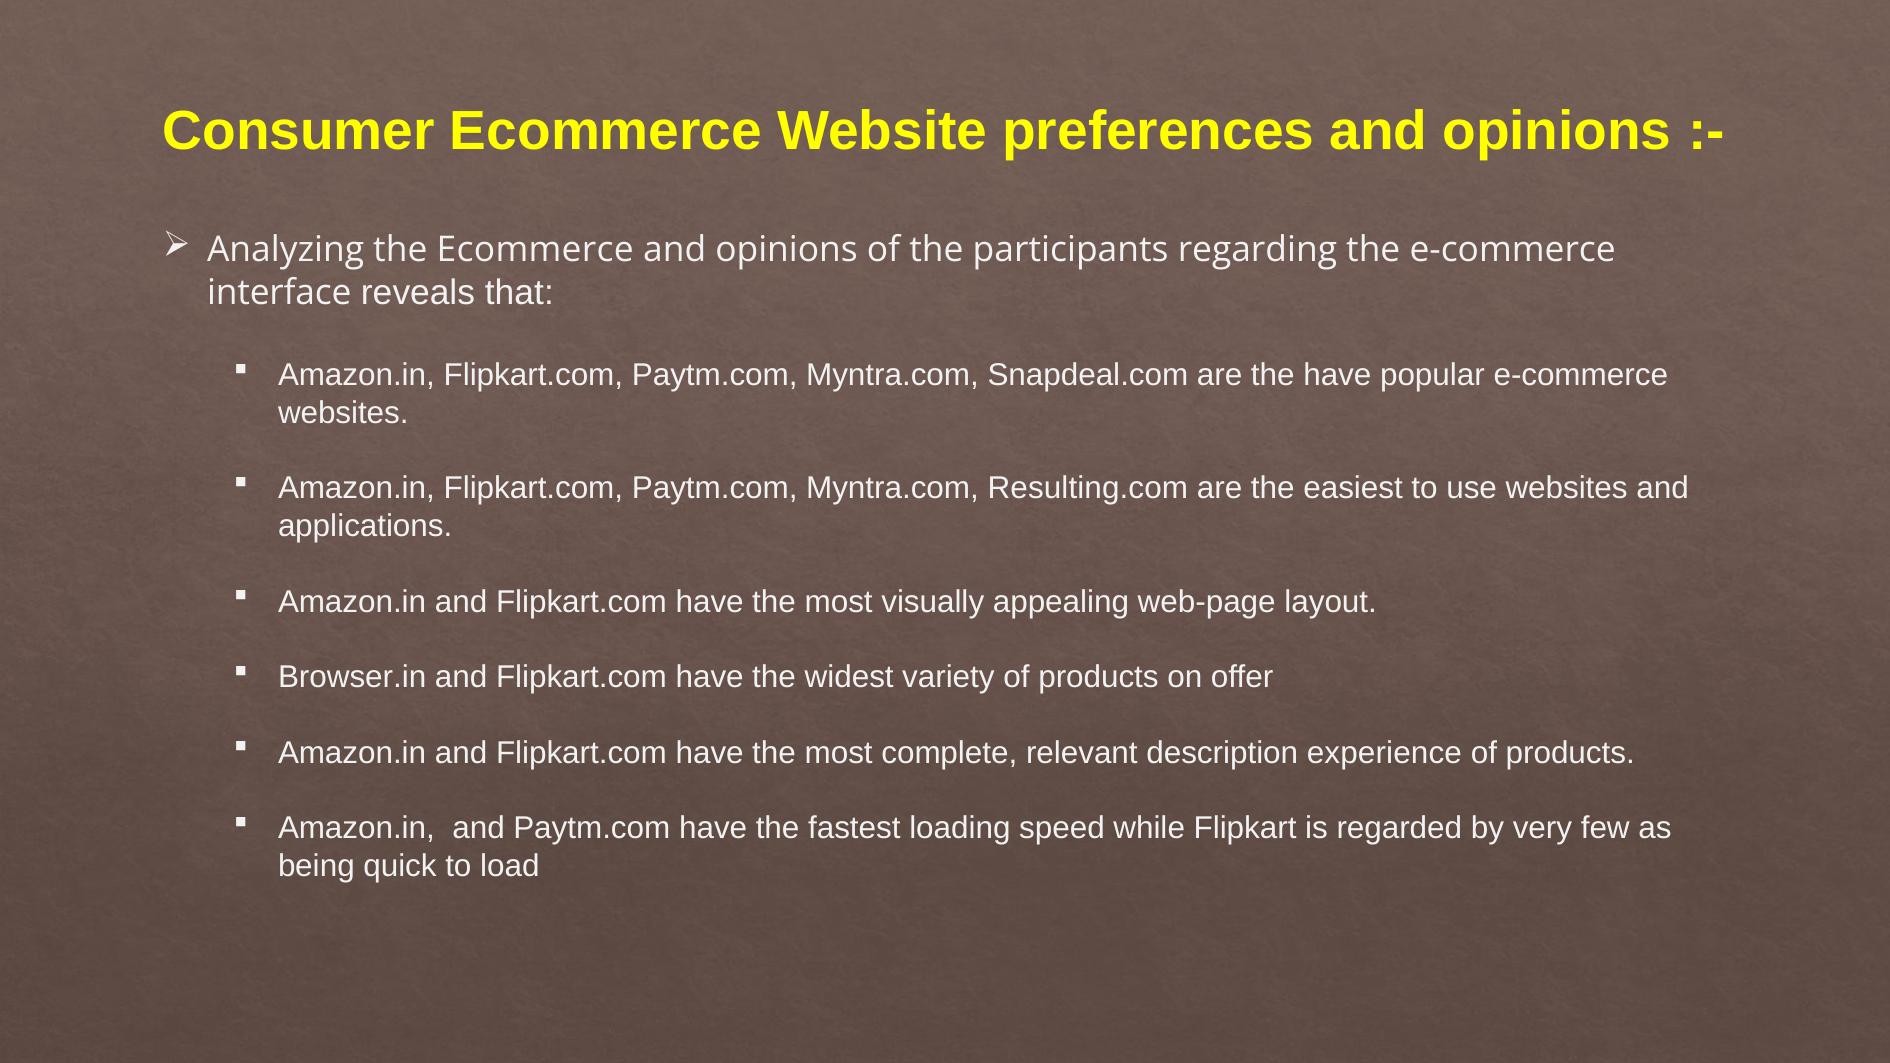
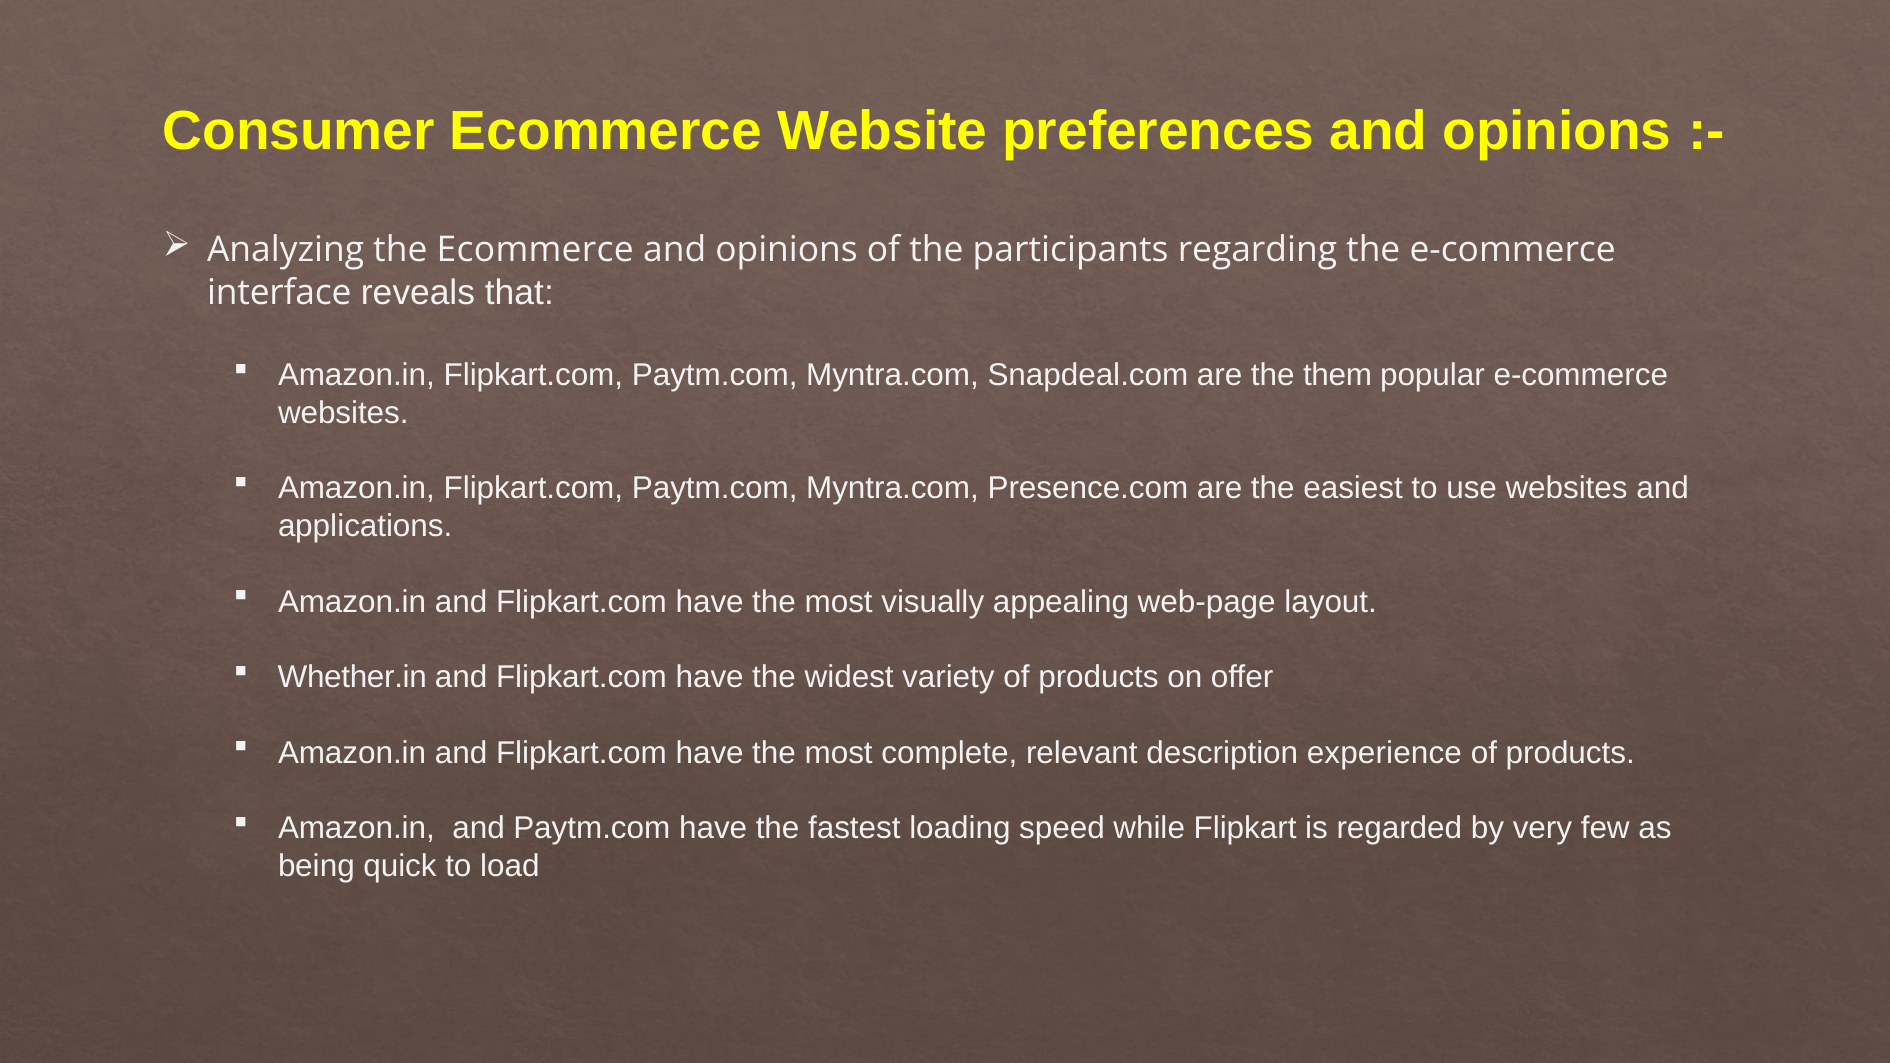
the have: have -> them
Resulting.com: Resulting.com -> Presence.com
Browser.in: Browser.in -> Whether.in
